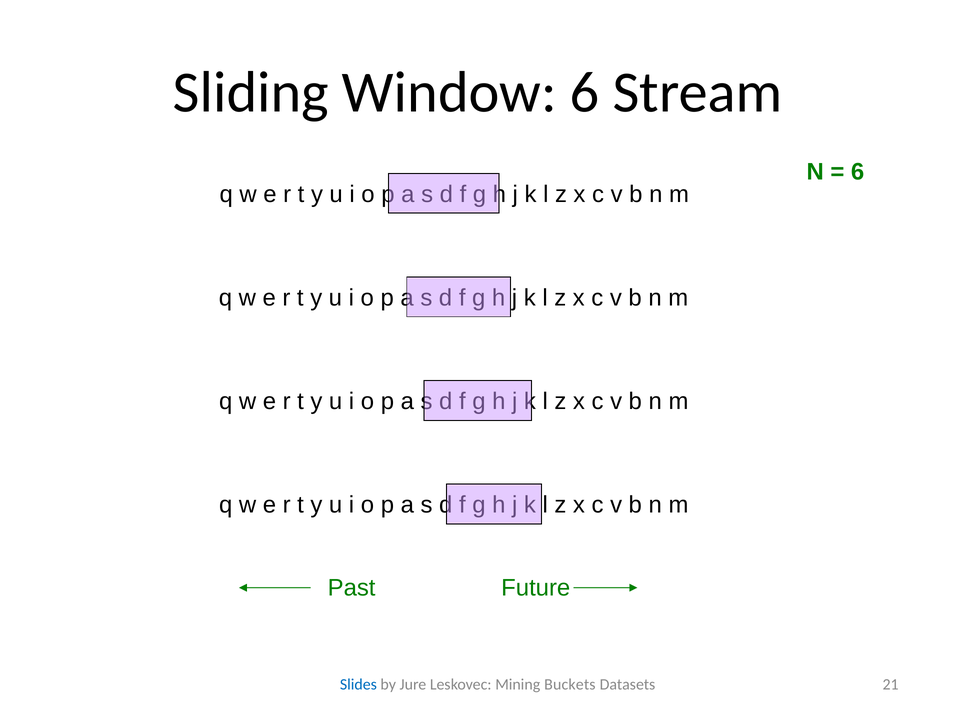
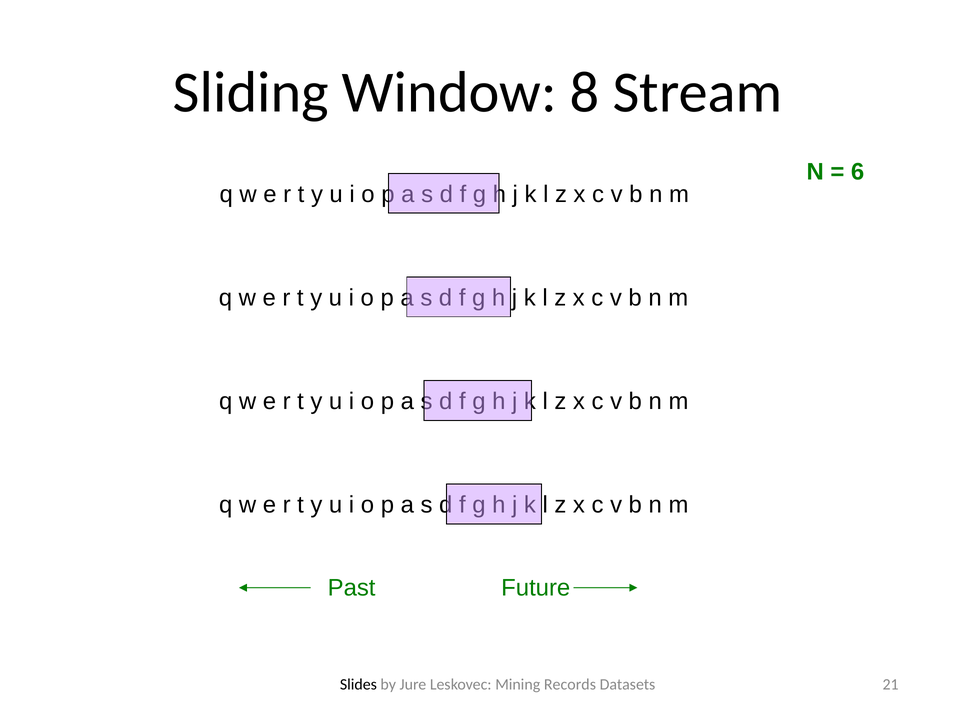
Window 6: 6 -> 8
Slides colour: blue -> black
Buckets: Buckets -> Records
